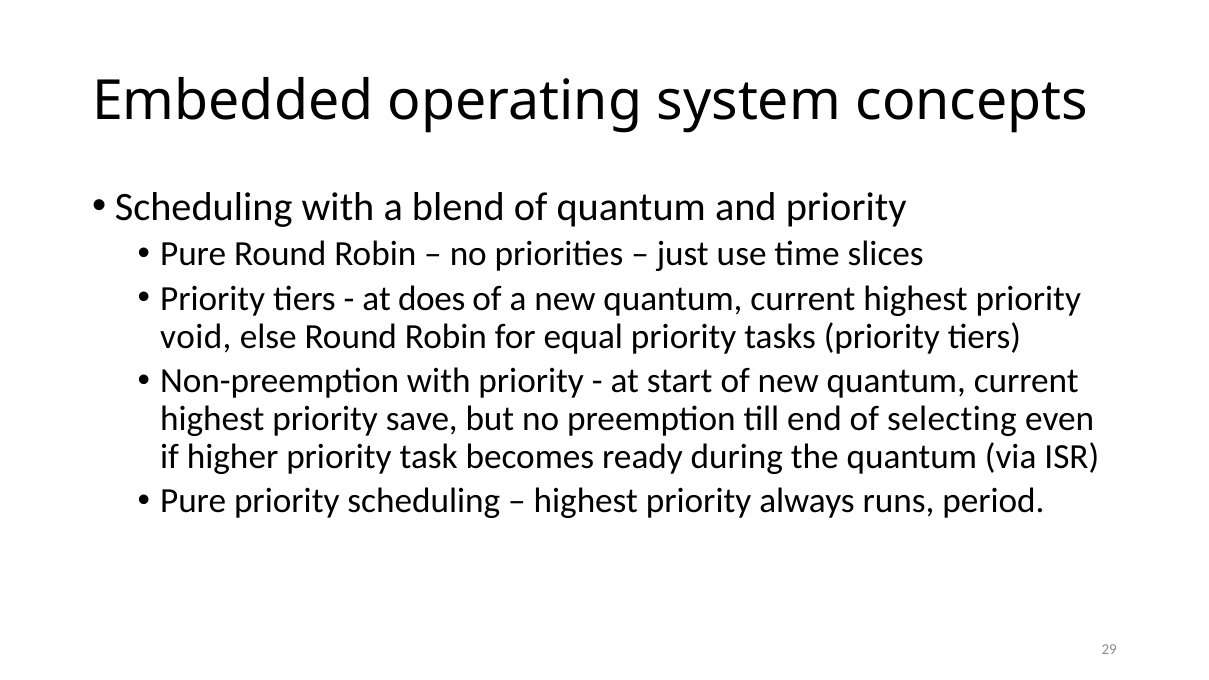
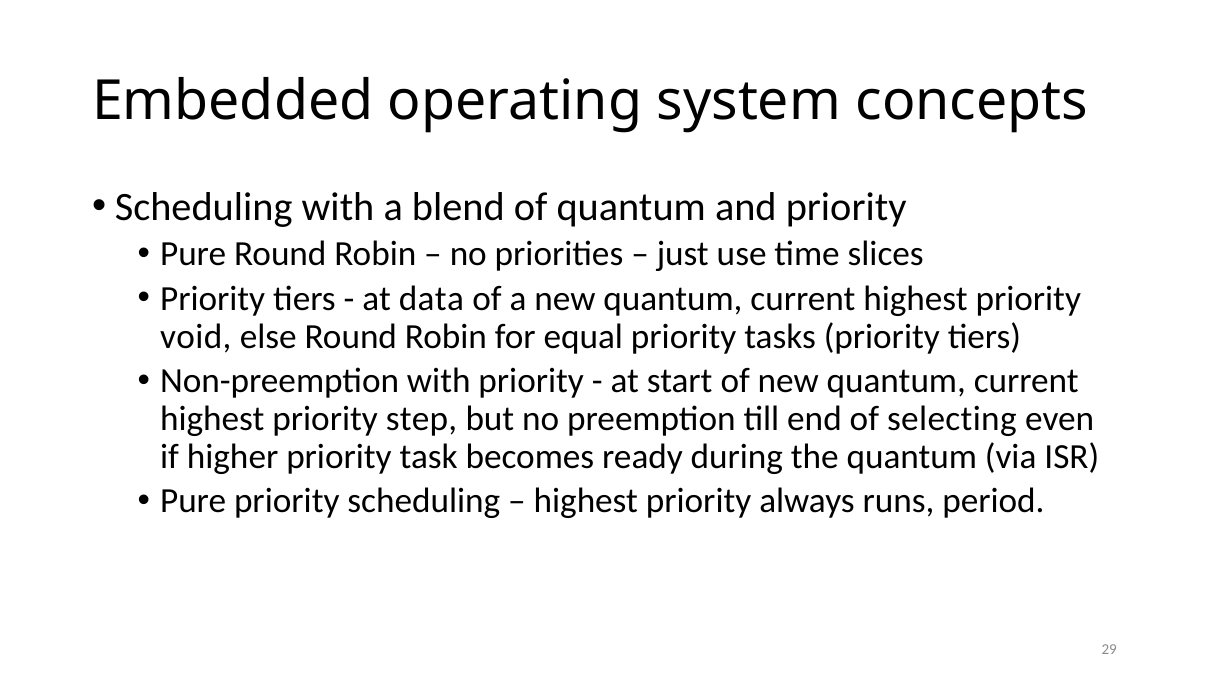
does: does -> data
save: save -> step
